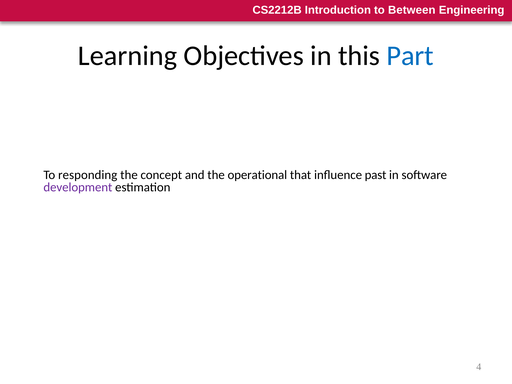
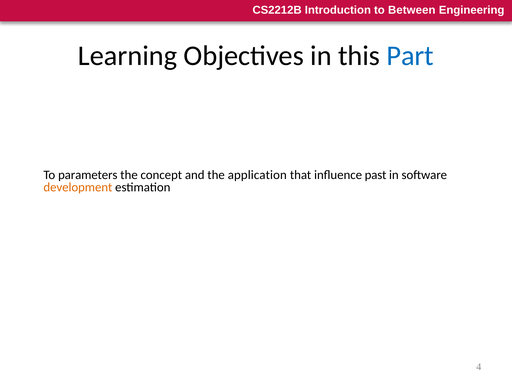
responding: responding -> parameters
operational: operational -> application
development colour: purple -> orange
